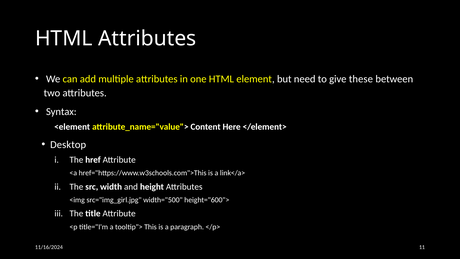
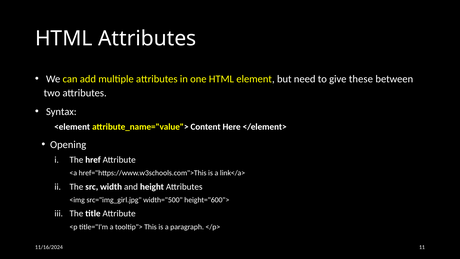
Desktop: Desktop -> Opening
